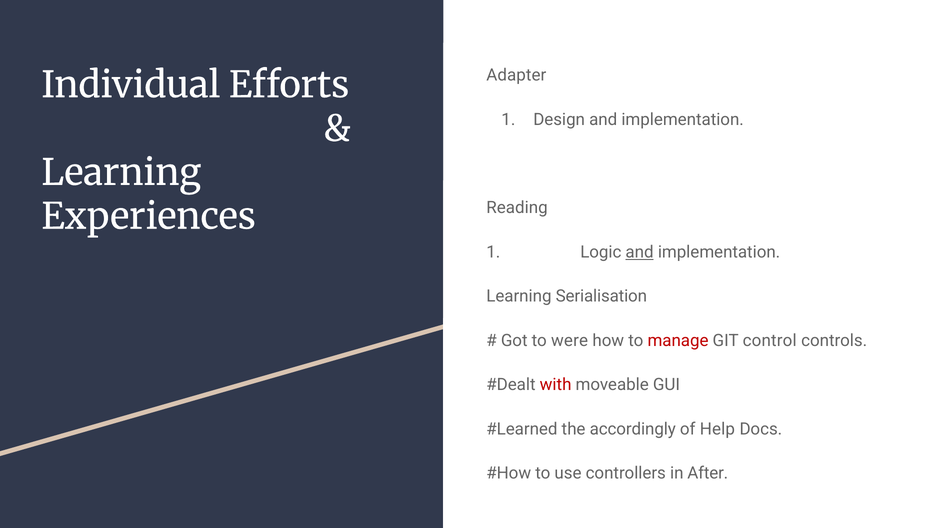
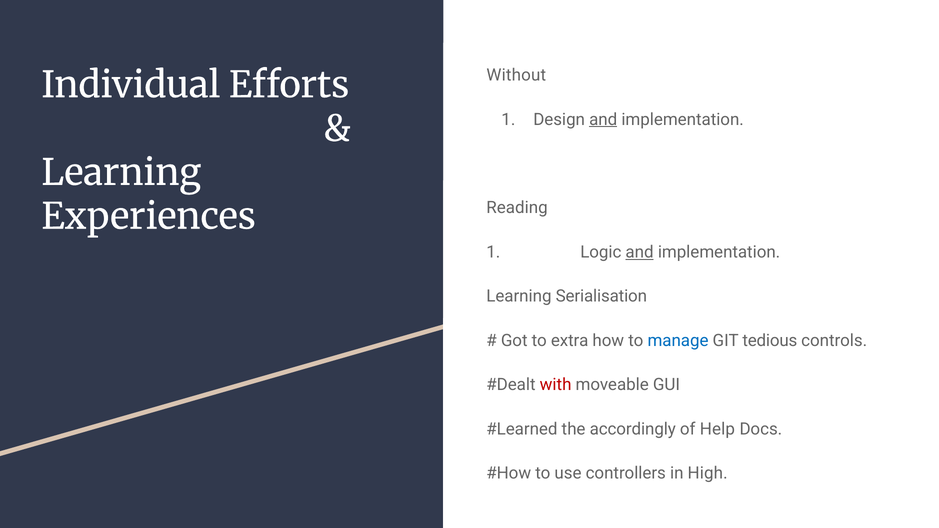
Adapter: Adapter -> Without
and at (603, 119) underline: none -> present
were: were -> extra
manage colour: red -> blue
control: control -> tedious
After: After -> High
